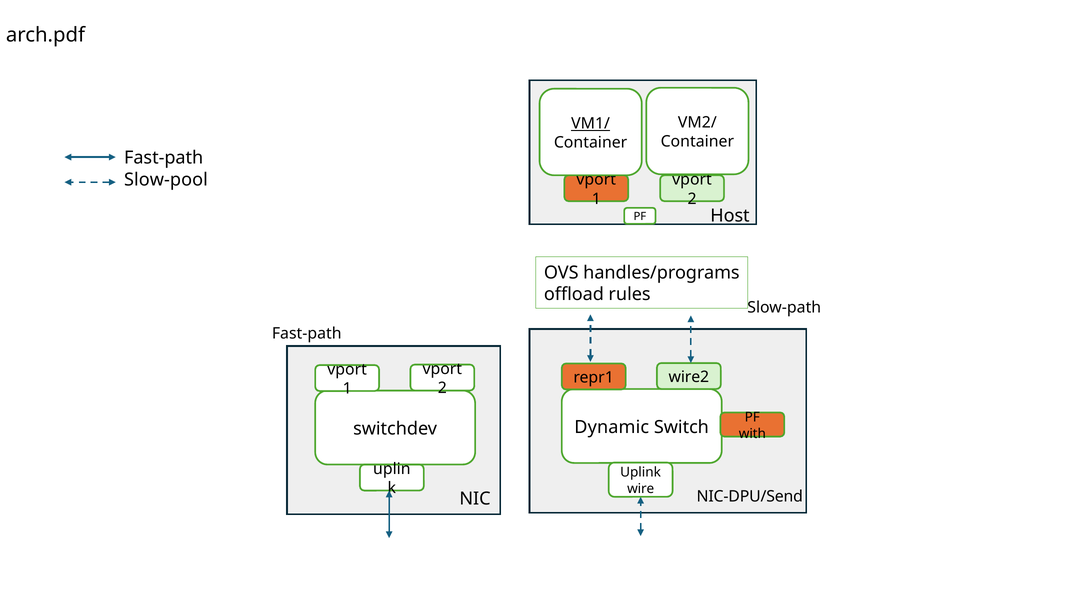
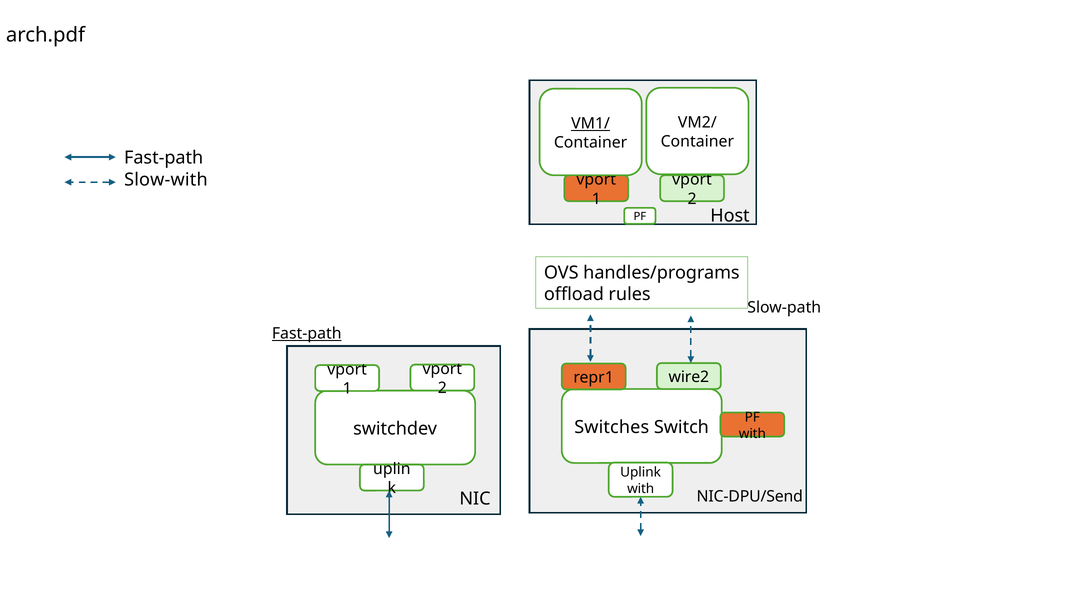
Slow-pool: Slow-pool -> Slow-with
Fast-path at (307, 333) underline: none -> present
Dynamic: Dynamic -> Switches
wire at (641, 488): wire -> with
